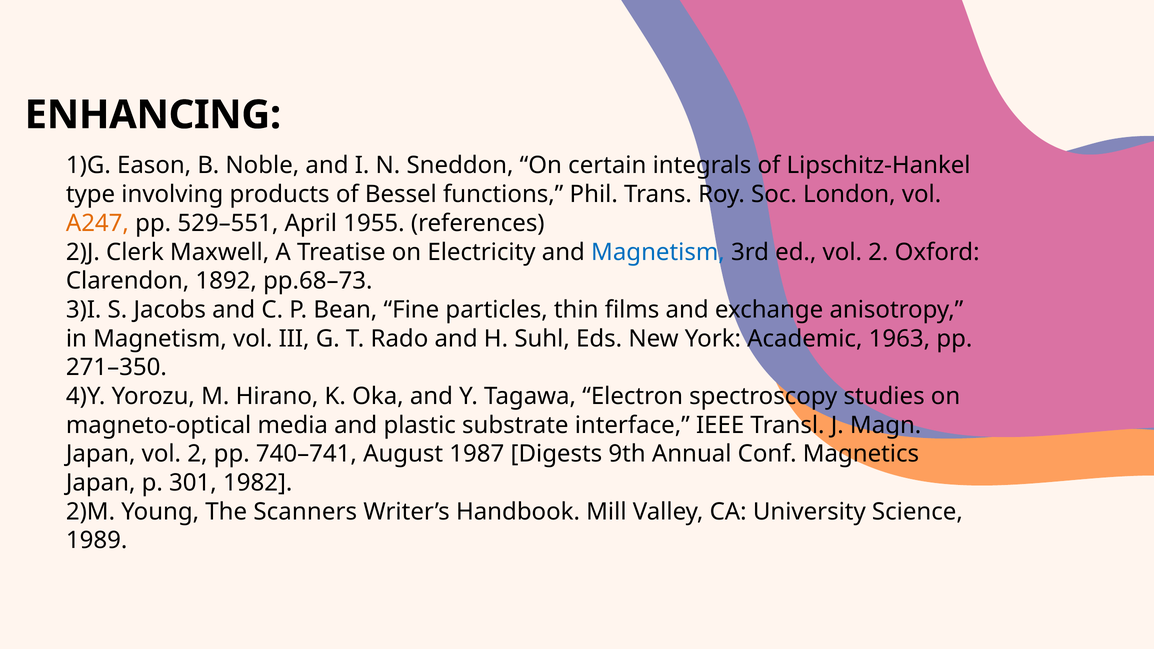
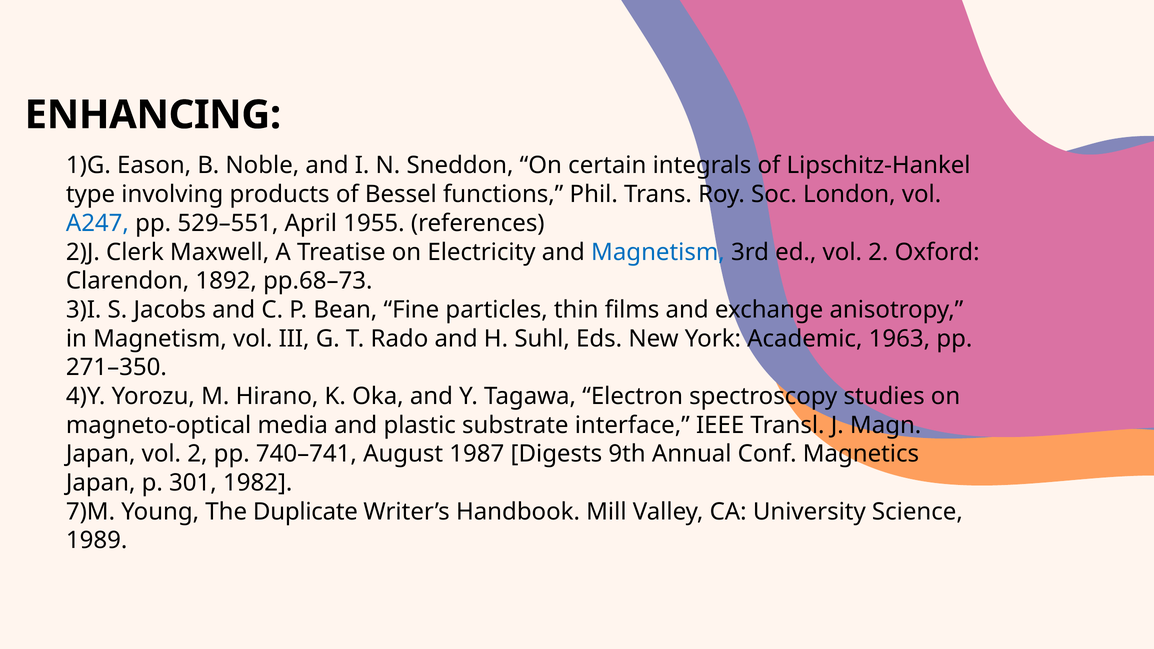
A247 colour: orange -> blue
2)M: 2)M -> 7)M
Scanners: Scanners -> Duplicate
